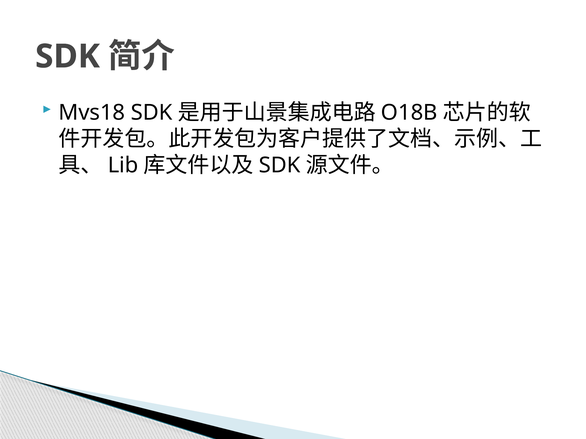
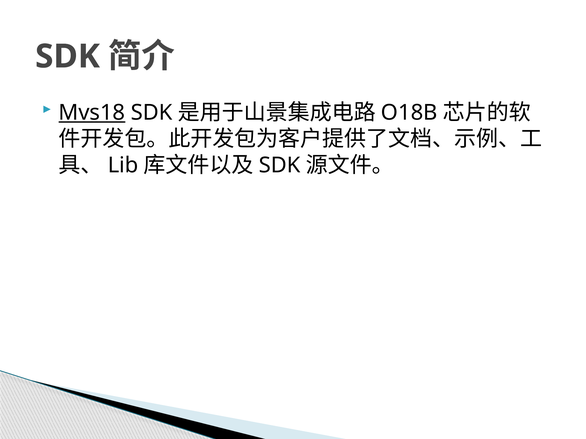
Mvs18 underline: none -> present
